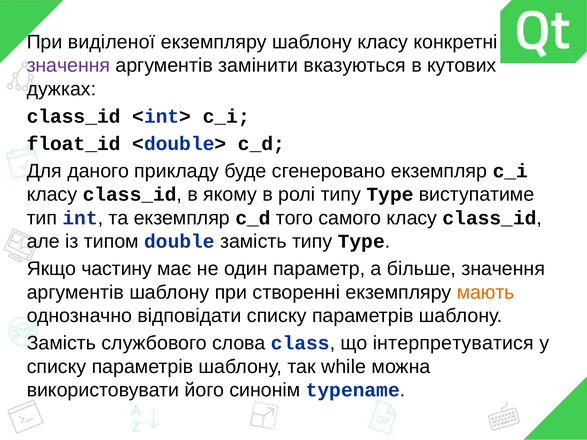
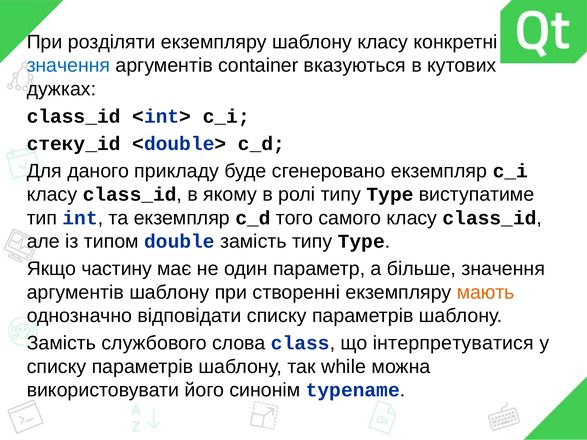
виділеної: виділеної -> розділяти
значення at (68, 66) colour: purple -> blue
замінити: замінити -> container
float_id: float_id -> стеку_id
